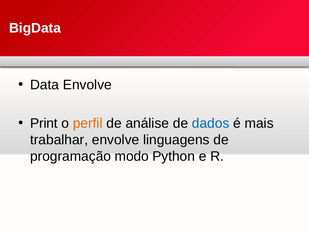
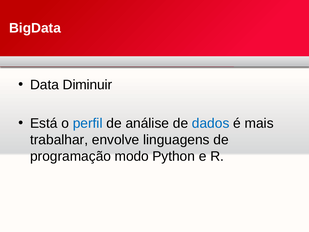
Data Envolve: Envolve -> Diminuir
Print: Print -> Está
perfil colour: orange -> blue
